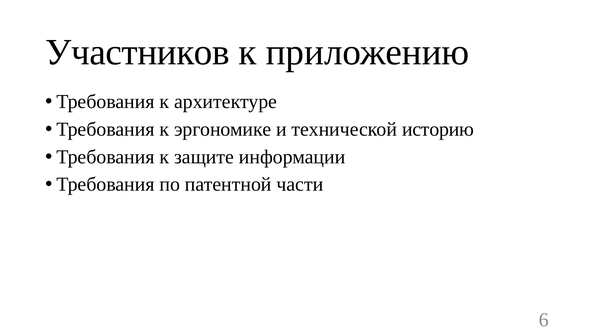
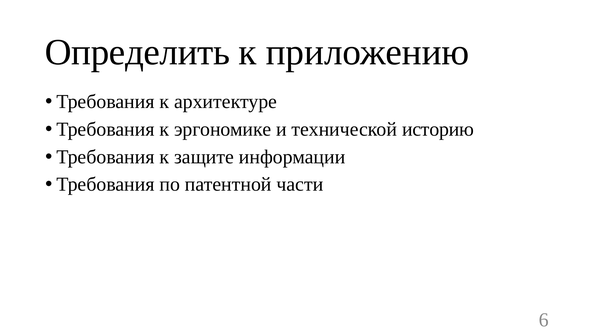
Участников: Участников -> Определить
